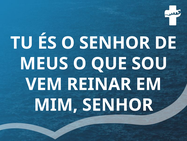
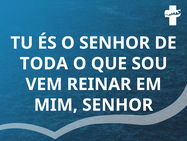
MEUS: MEUS -> TODA
